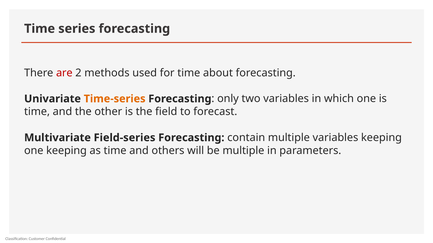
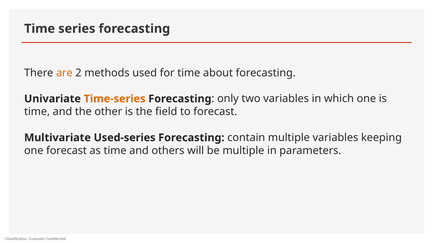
are colour: red -> orange
Field-series: Field-series -> Used-series
one keeping: keeping -> forecast
